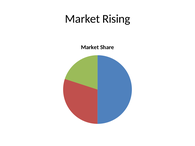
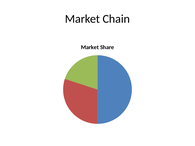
Rising: Rising -> Chain
